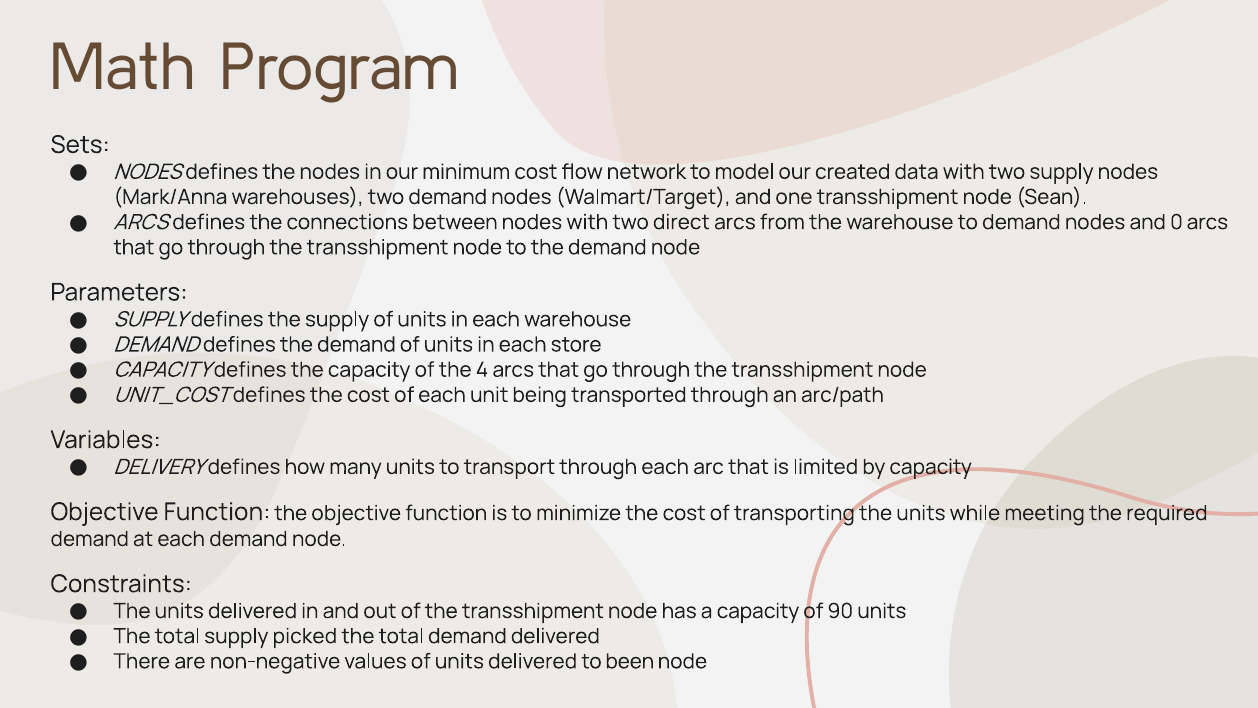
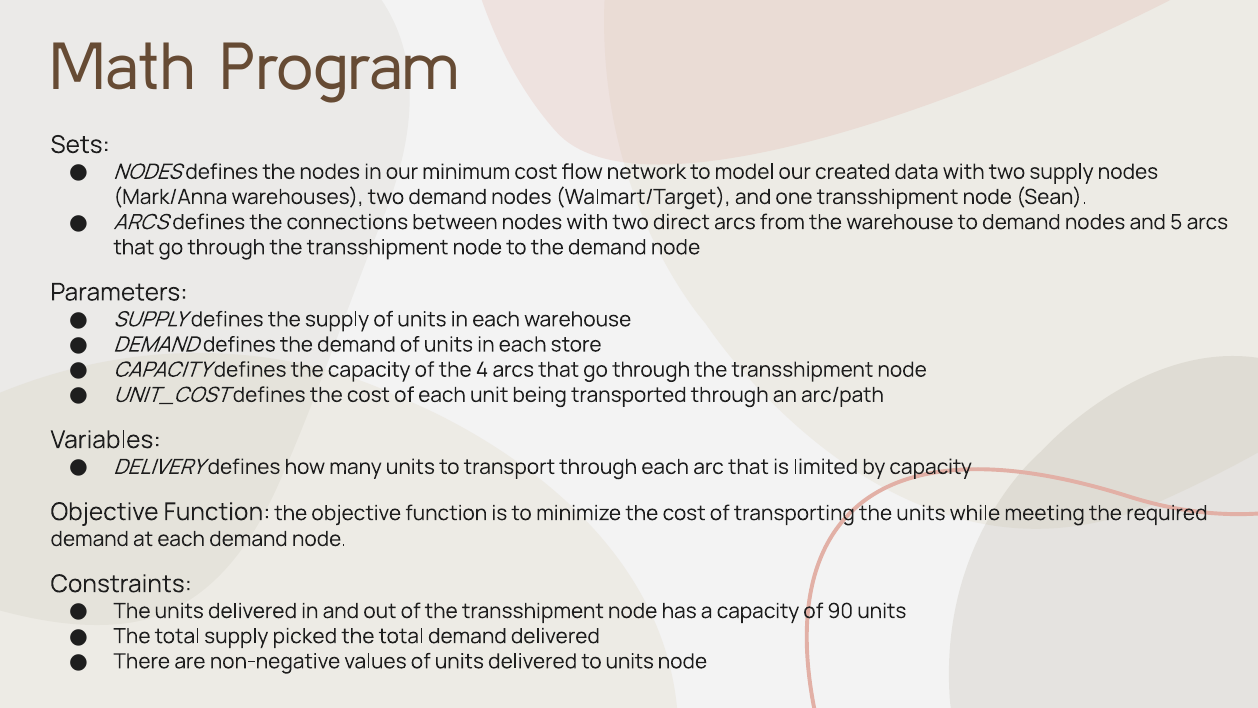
0: 0 -> 5
to been: been -> units
